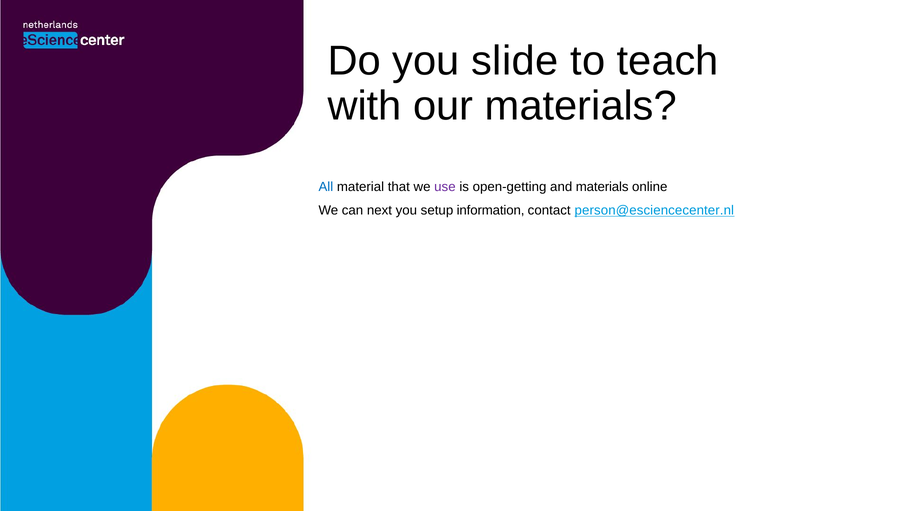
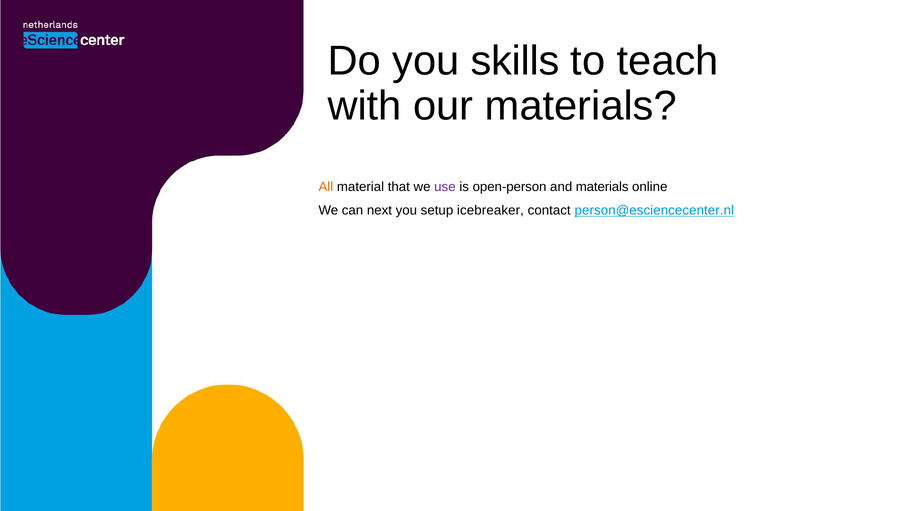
slide: slide -> skills
All colour: blue -> orange
open-getting: open-getting -> open-person
information: information -> icebreaker
